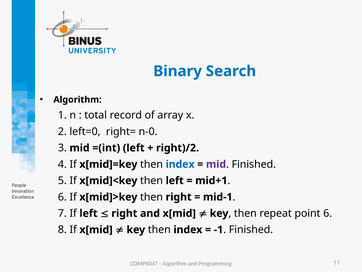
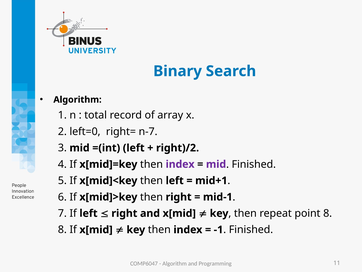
n-0: n-0 -> n-7
index at (180, 164) colour: blue -> purple
point 6: 6 -> 8
